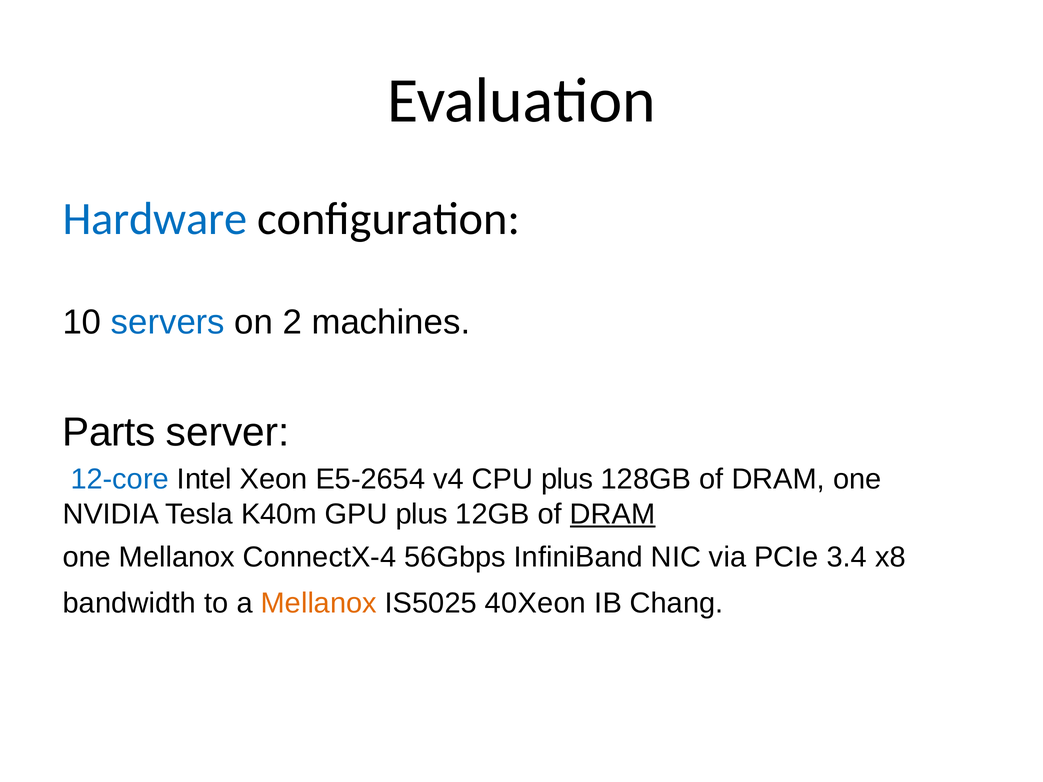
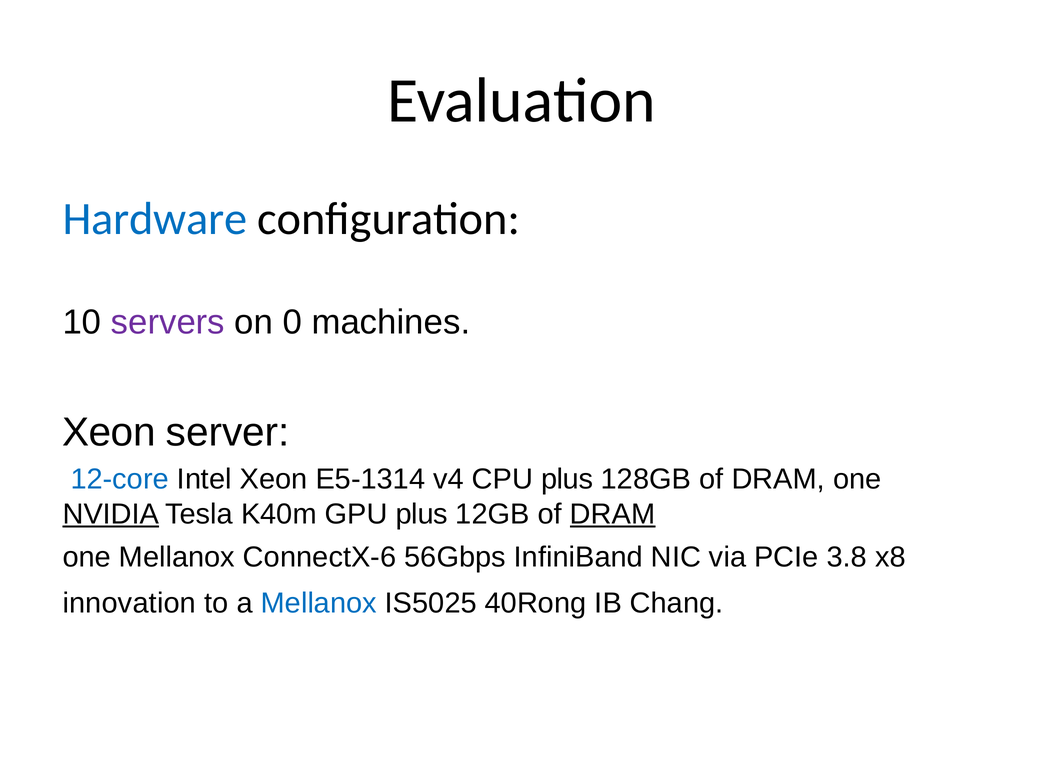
servers colour: blue -> purple
2: 2 -> 0
Parts at (109, 433): Parts -> Xeon
E5-2654: E5-2654 -> E5-1314
NVIDIA underline: none -> present
ConnectX-4: ConnectX-4 -> ConnectX-6
3.4: 3.4 -> 3.8
bandwidth: bandwidth -> innovation
Mellanox at (319, 603) colour: orange -> blue
40Xeon: 40Xeon -> 40Rong
